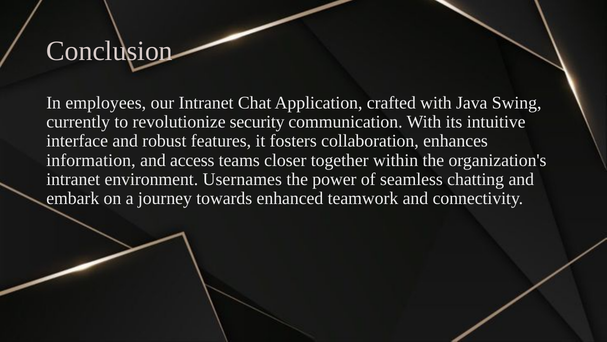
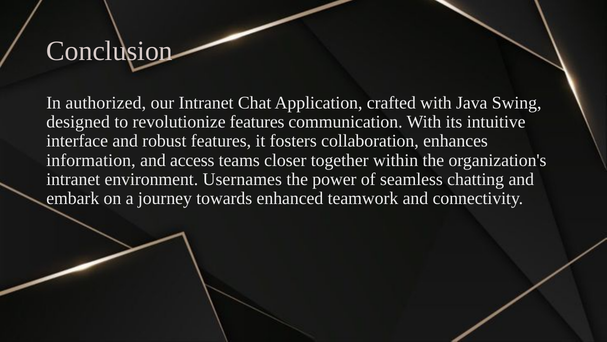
employees: employees -> authorized
currently: currently -> designed
revolutionize security: security -> features
